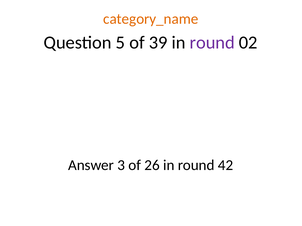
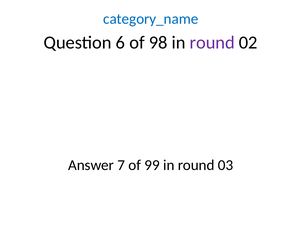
category_name colour: orange -> blue
5: 5 -> 6
39: 39 -> 98
3: 3 -> 7
26: 26 -> 99
42: 42 -> 03
